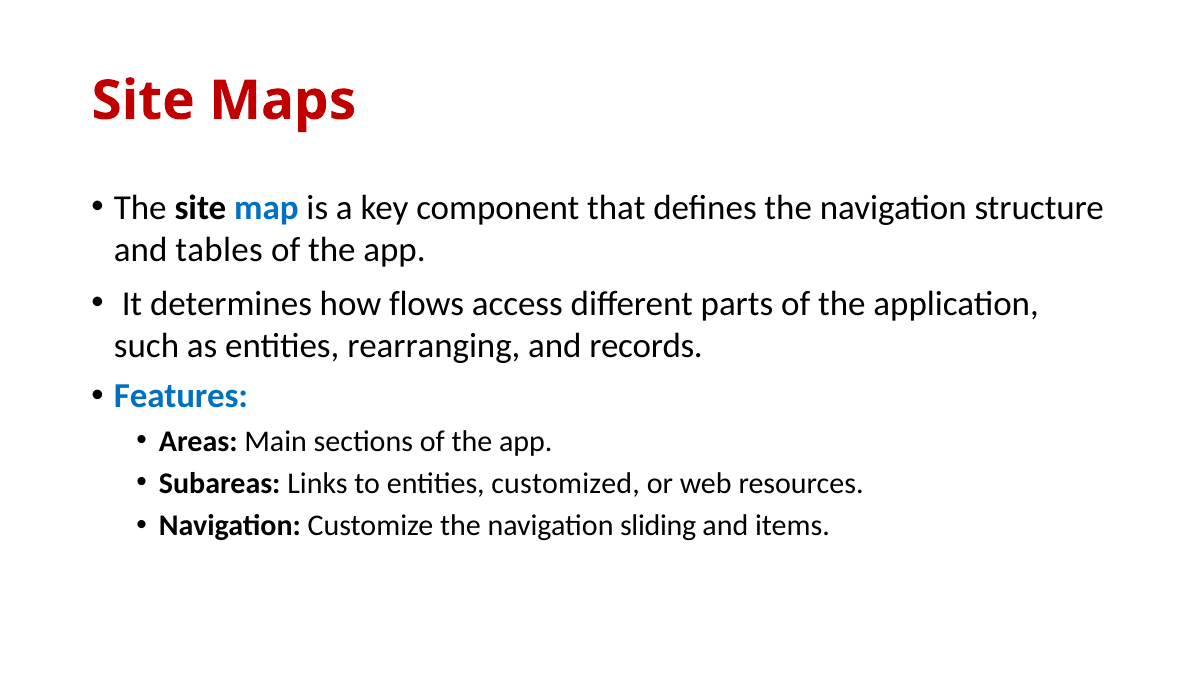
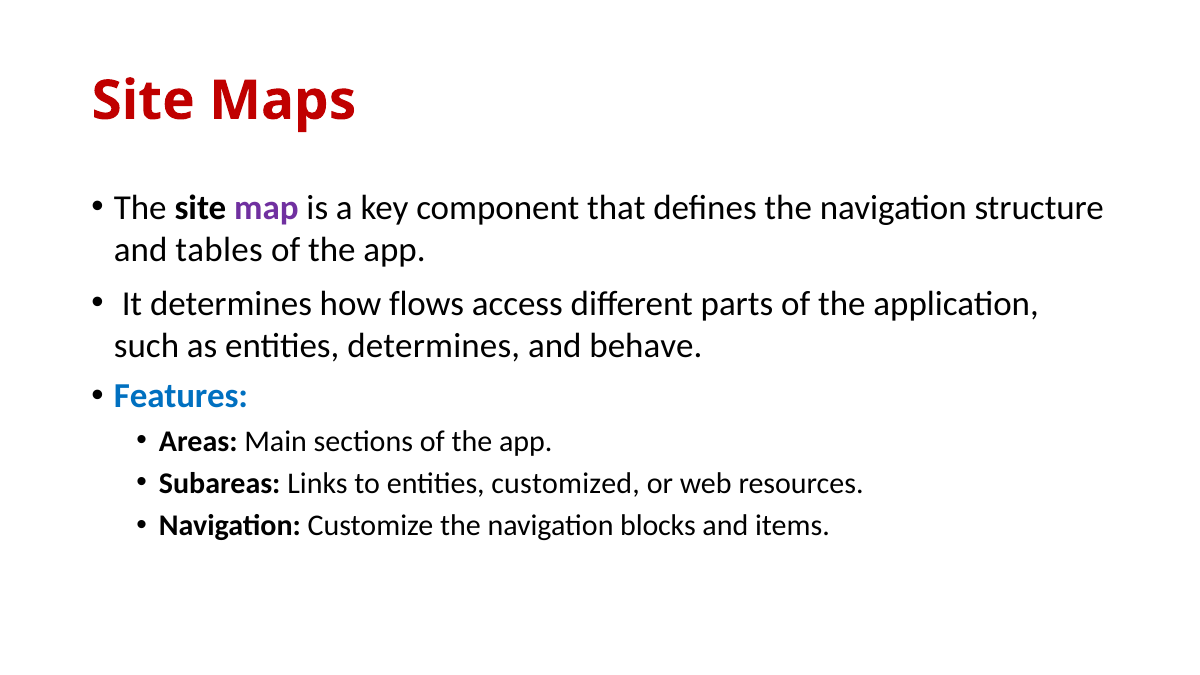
map colour: blue -> purple
entities rearranging: rearranging -> determines
records: records -> behave
sliding: sliding -> blocks
